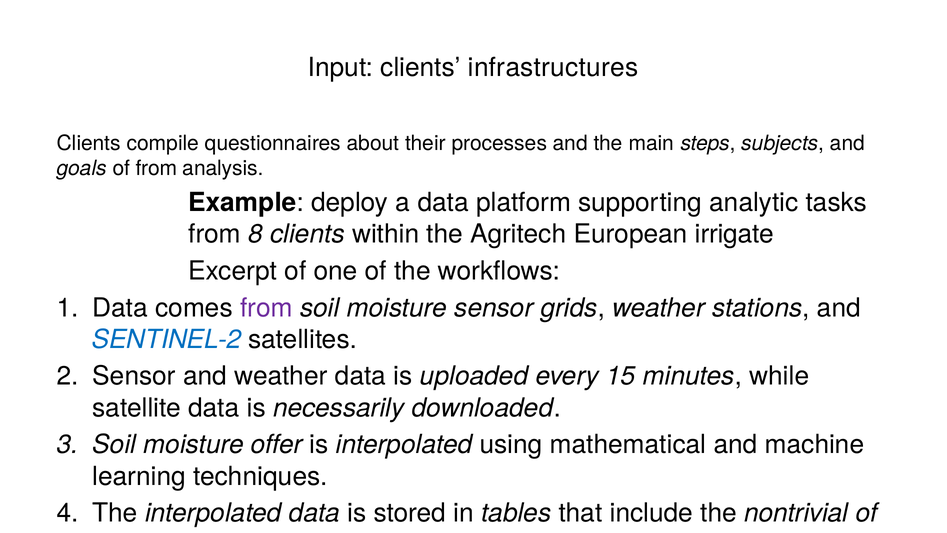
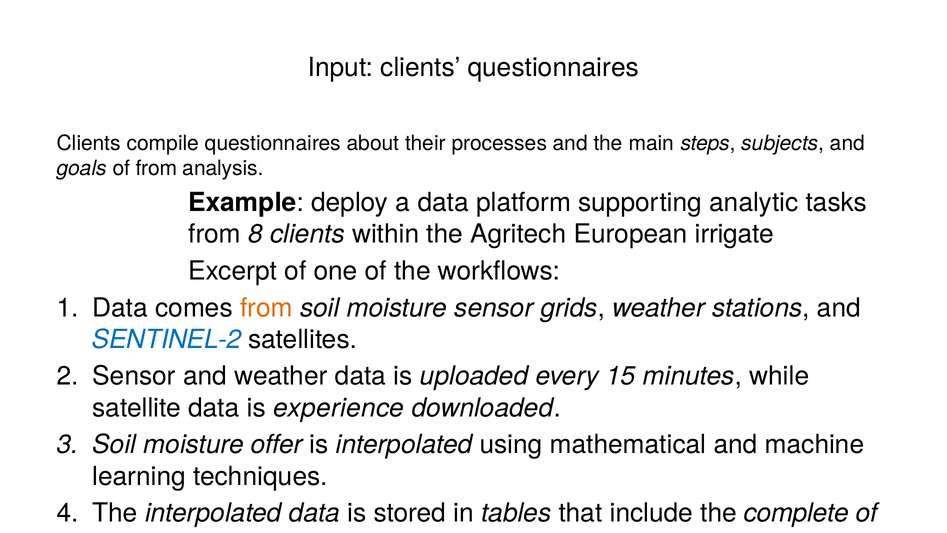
clients infrastructures: infrastructures -> questionnaires
from at (266, 308) colour: purple -> orange
necessarily: necessarily -> experience
nontrivial: nontrivial -> complete
